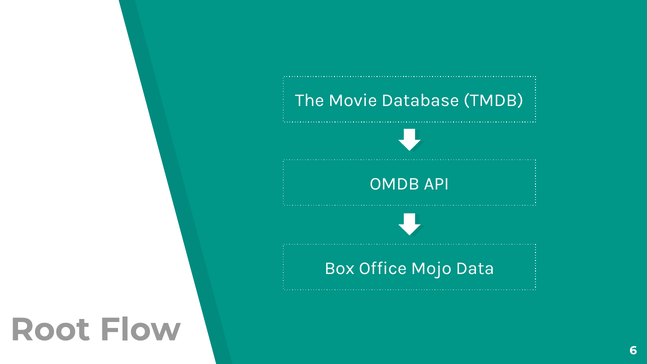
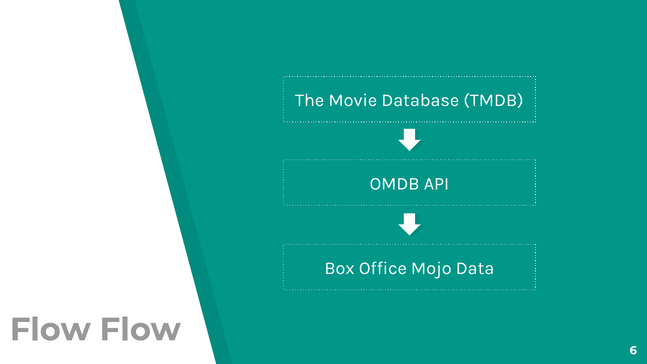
Root at (50, 330): Root -> Flow
